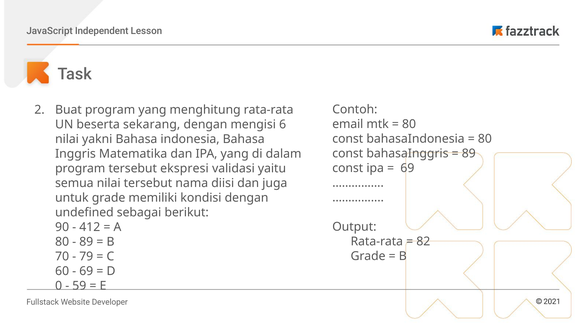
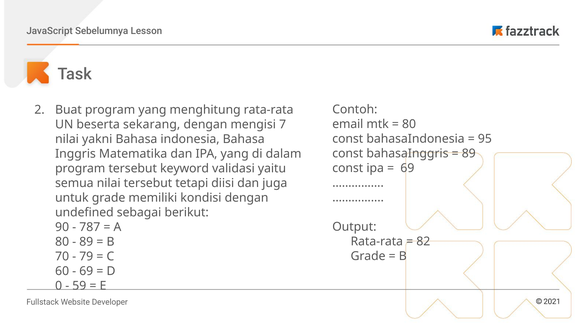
Independent: Independent -> Sebelumnya
6: 6 -> 7
80 at (485, 139): 80 -> 95
ekspresi: ekspresi -> keyword
nama: nama -> tetapi
412: 412 -> 787
